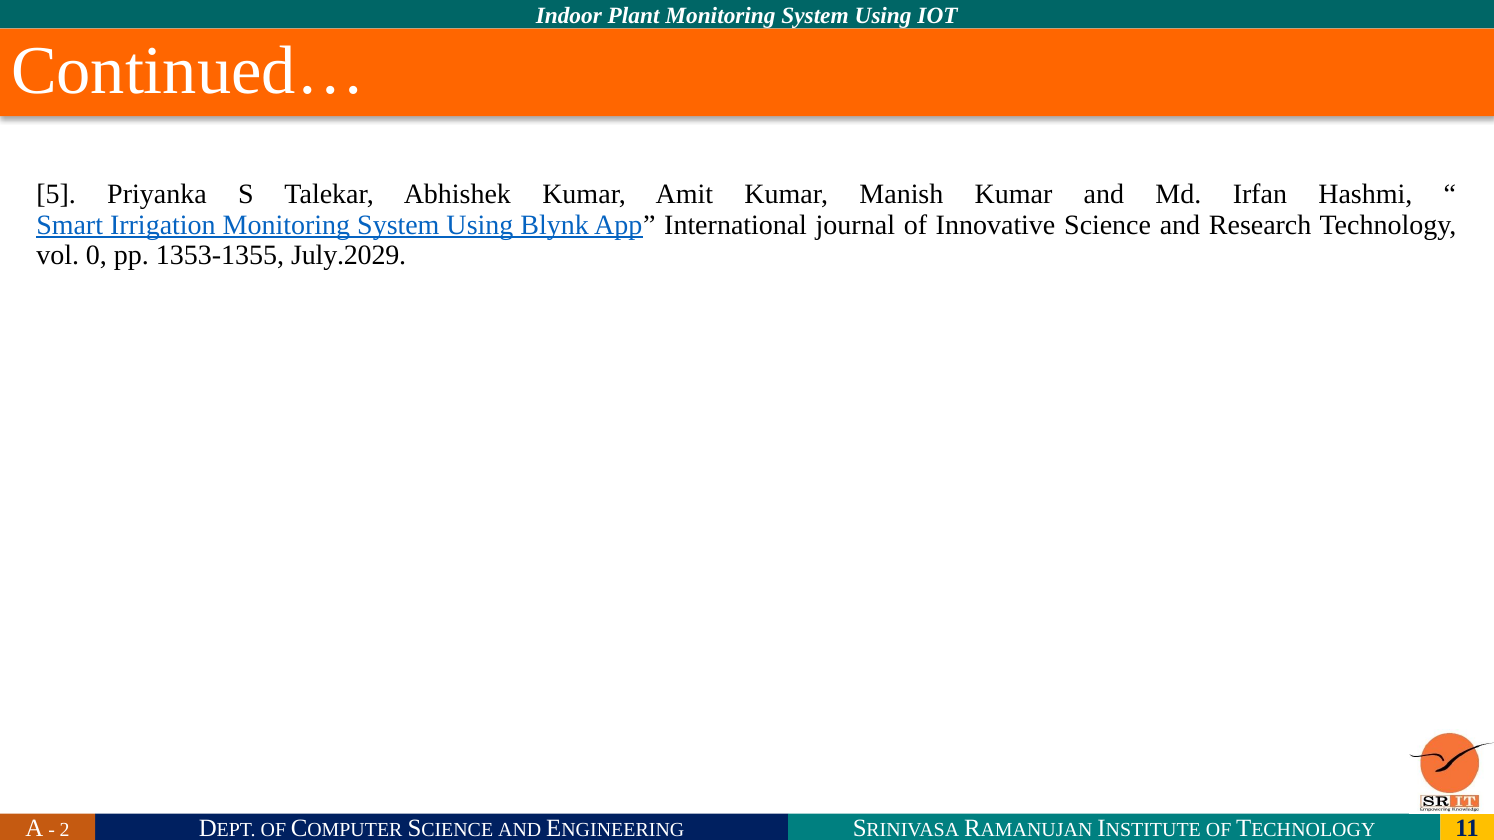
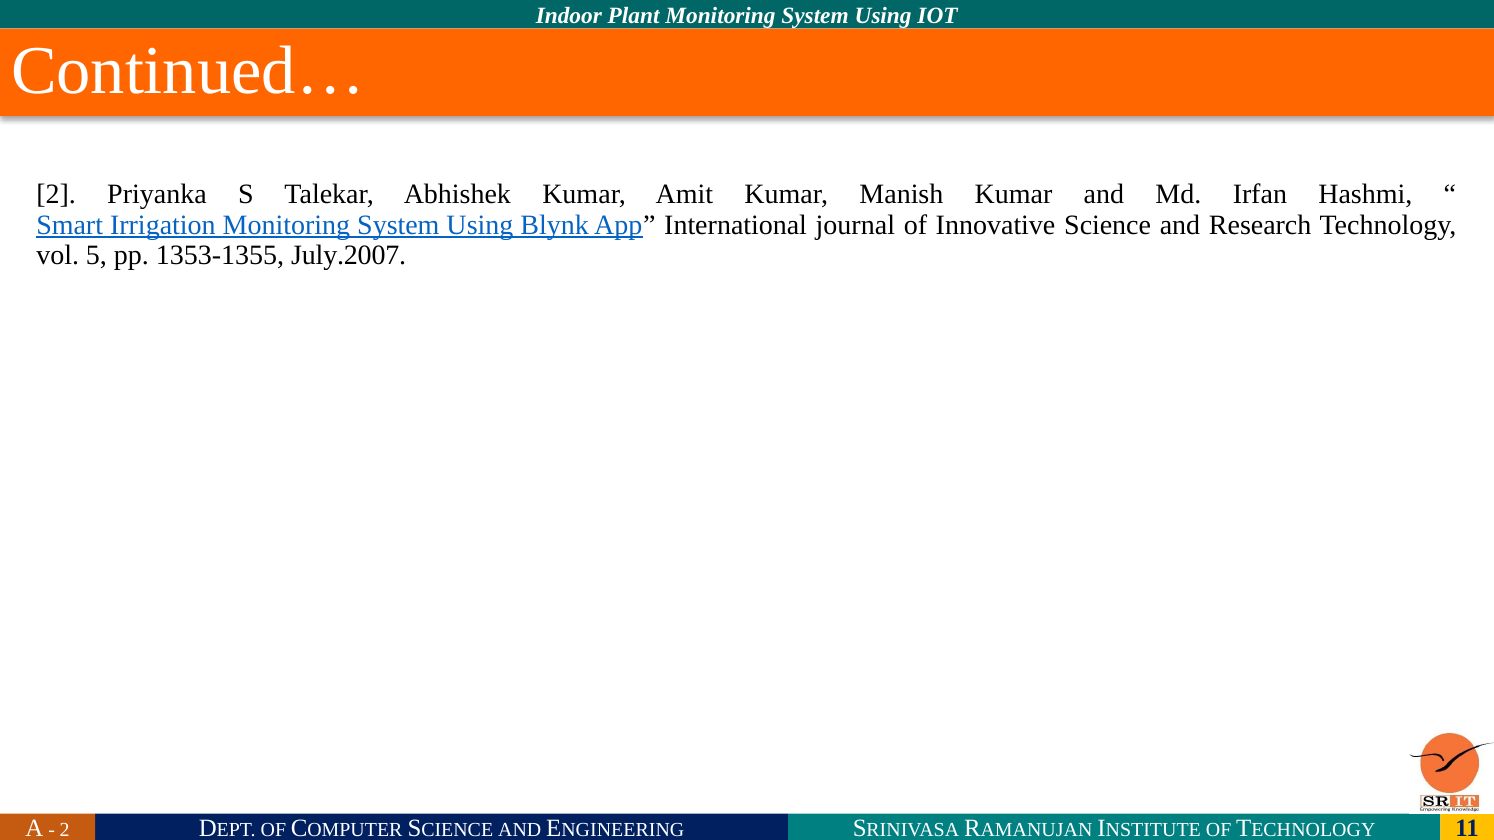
5 at (56, 195): 5 -> 2
0: 0 -> 5
July.2029: July.2029 -> July.2007
